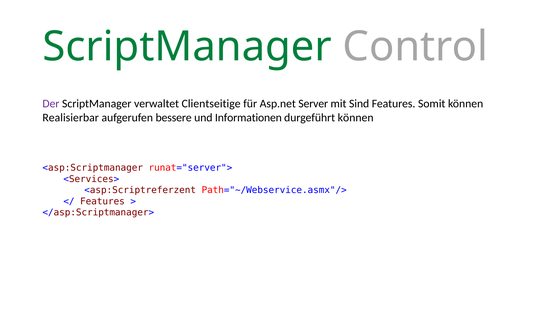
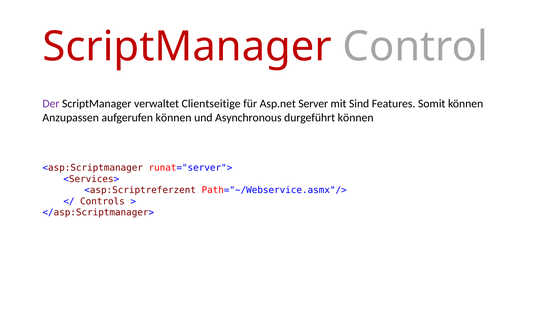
ScriptManager at (187, 47) colour: green -> red
Realisierbar: Realisierbar -> Anzupassen
aufgerufen bessere: bessere -> können
Informationen: Informationen -> Asynchronous
Features at (102, 201): Features -> Controls
